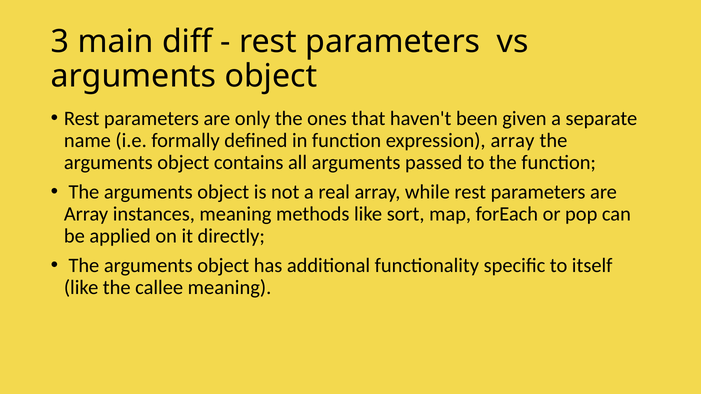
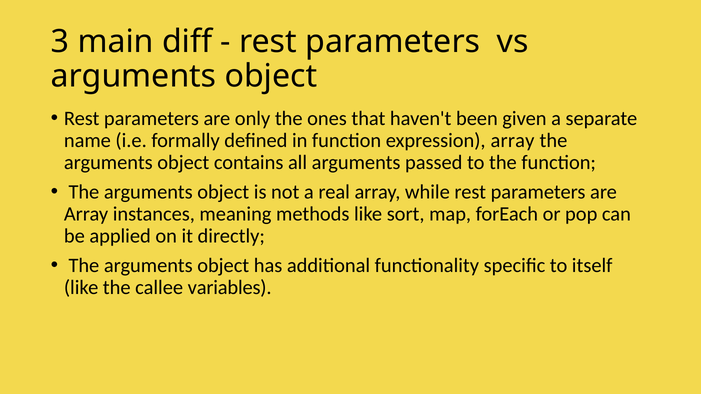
callee meaning: meaning -> variables
